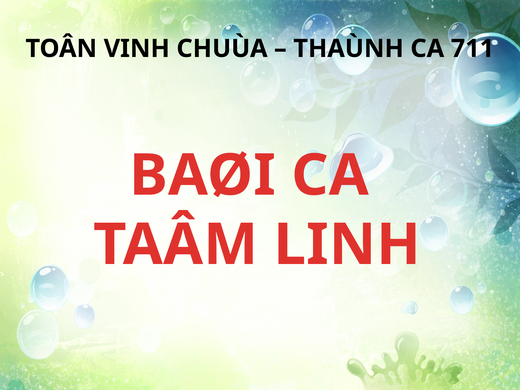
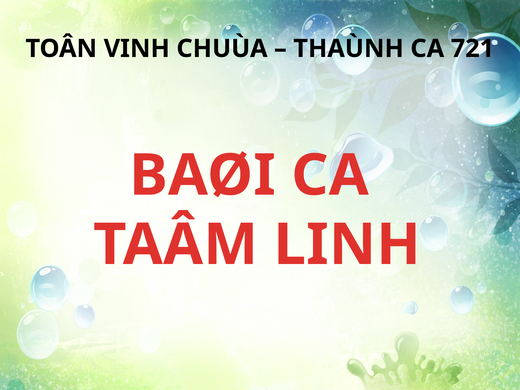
711: 711 -> 721
